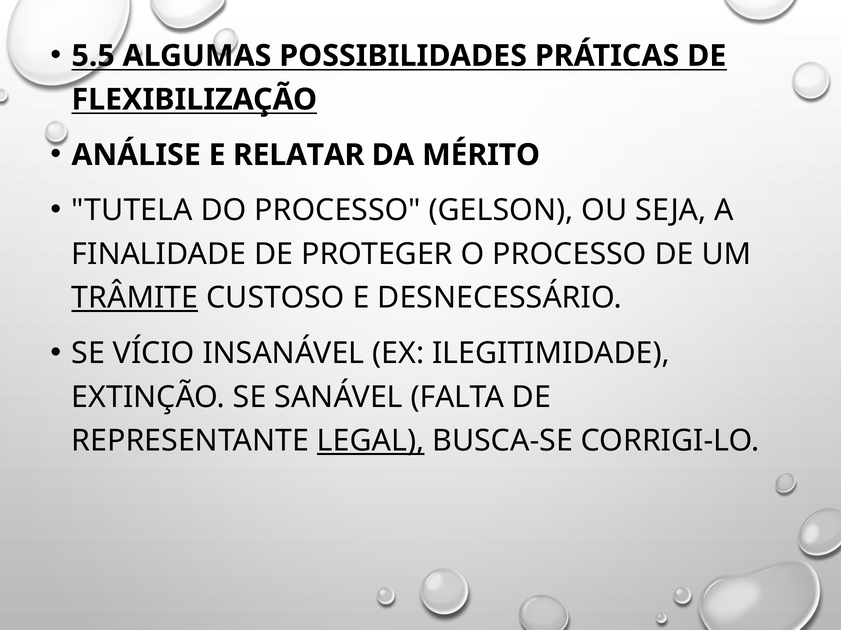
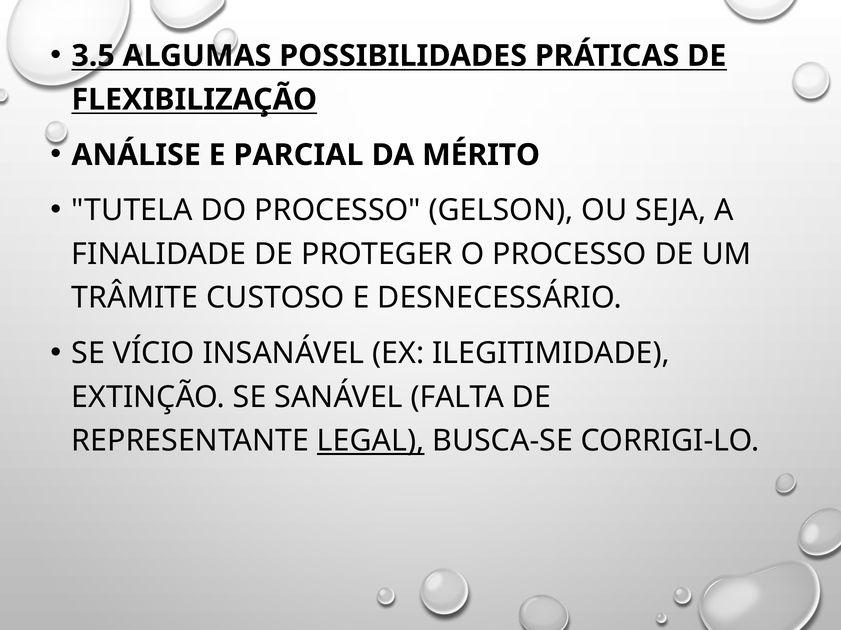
5.5: 5.5 -> 3.5
RELATAR: RELATAR -> PARCIAL
TRÂMITE underline: present -> none
